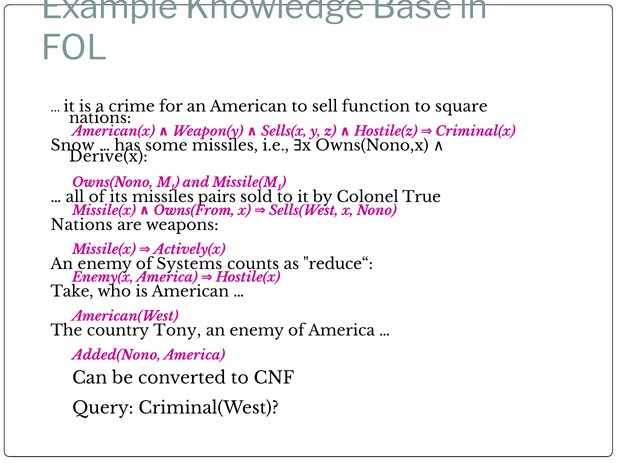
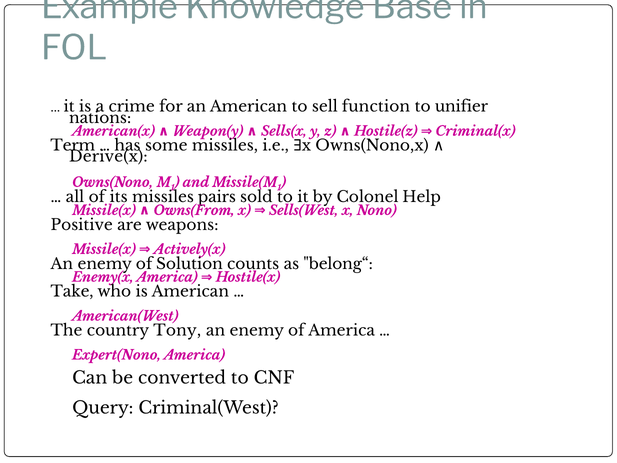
square: square -> unifier
Snow: Snow -> Term
True: True -> Help
Nations at (82, 225): Nations -> Positive
Systems: Systems -> Solution
reduce“: reduce“ -> belong“
Added(Nono: Added(Nono -> Expert(Nono
